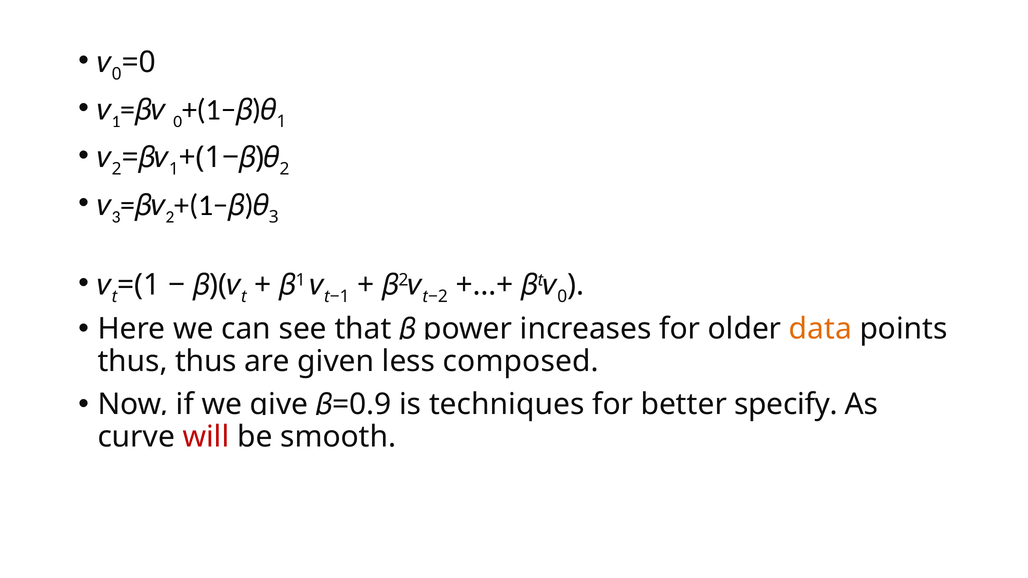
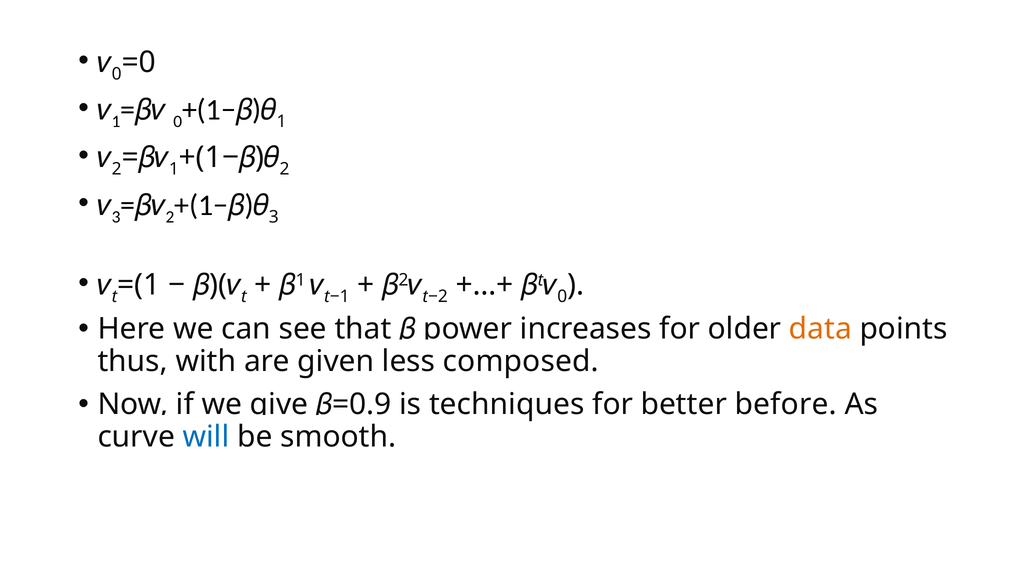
thus thus: thus -> with
specify: specify -> before
will colour: red -> blue
